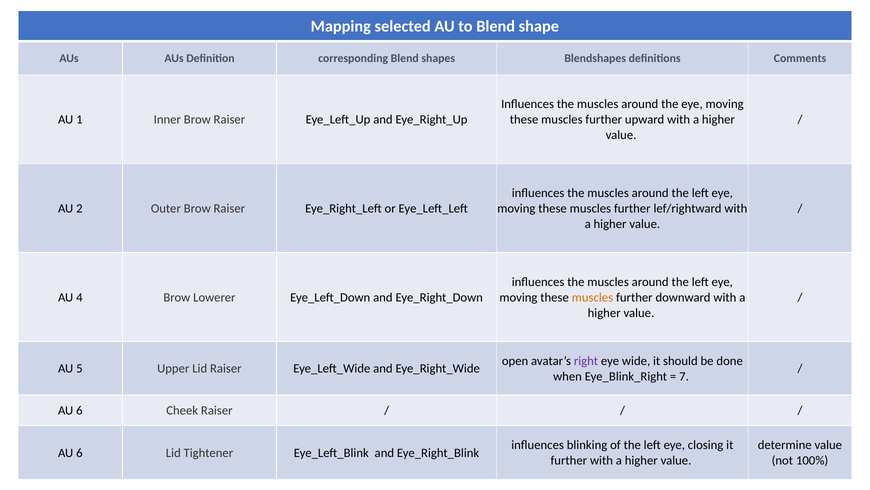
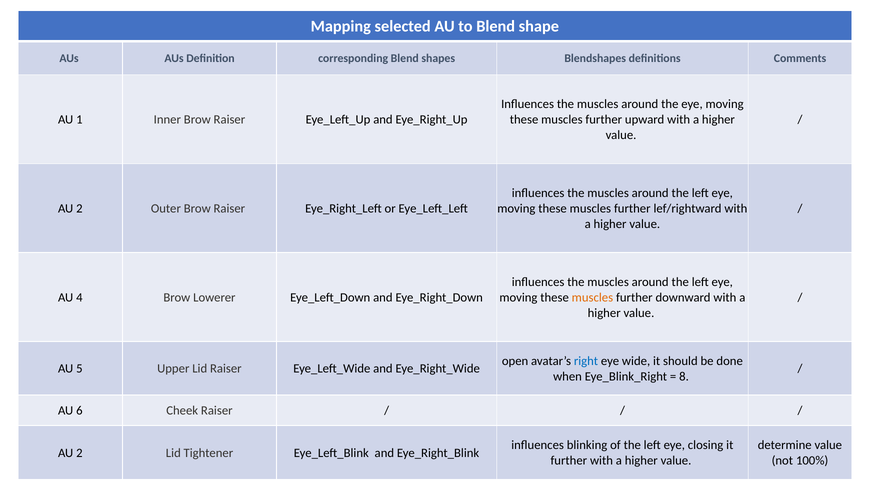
right colour: purple -> blue
7: 7 -> 8
6 at (79, 452): 6 -> 2
